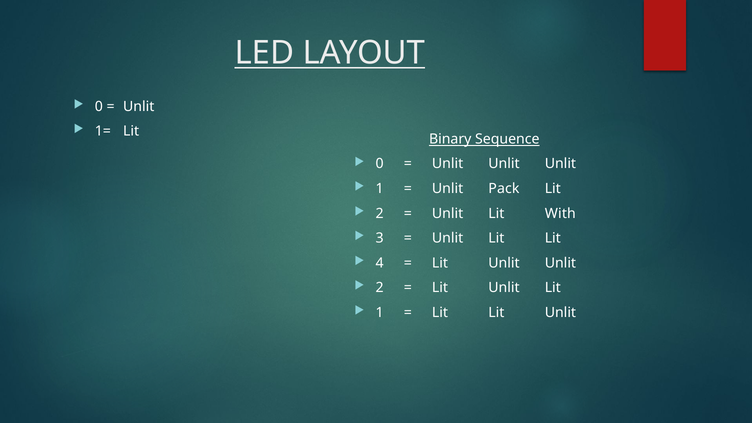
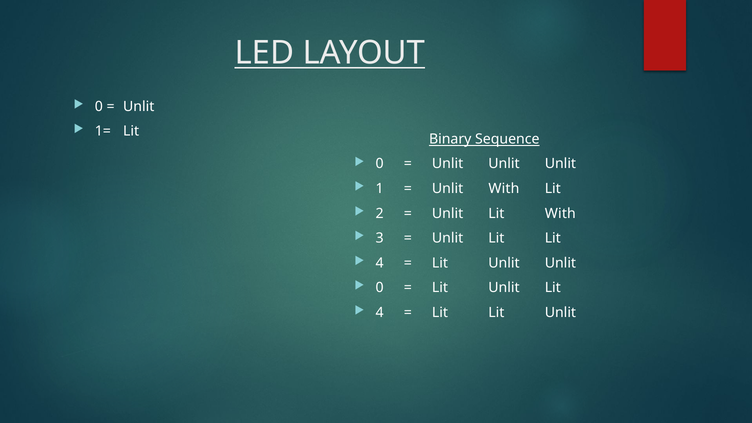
Unlit Pack: Pack -> With
2 at (380, 288): 2 -> 0
1 at (380, 312): 1 -> 4
